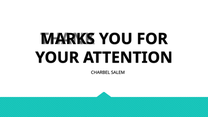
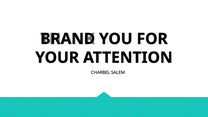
MARKS: MARKS -> BRAND
